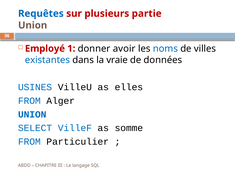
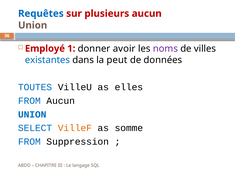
plusieurs partie: partie -> aucun
noms colour: blue -> purple
vraie: vraie -> peut
USINES: USINES -> TOUTES
FROM Alger: Alger -> Aucun
VilleF colour: blue -> orange
Particulier: Particulier -> Suppression
